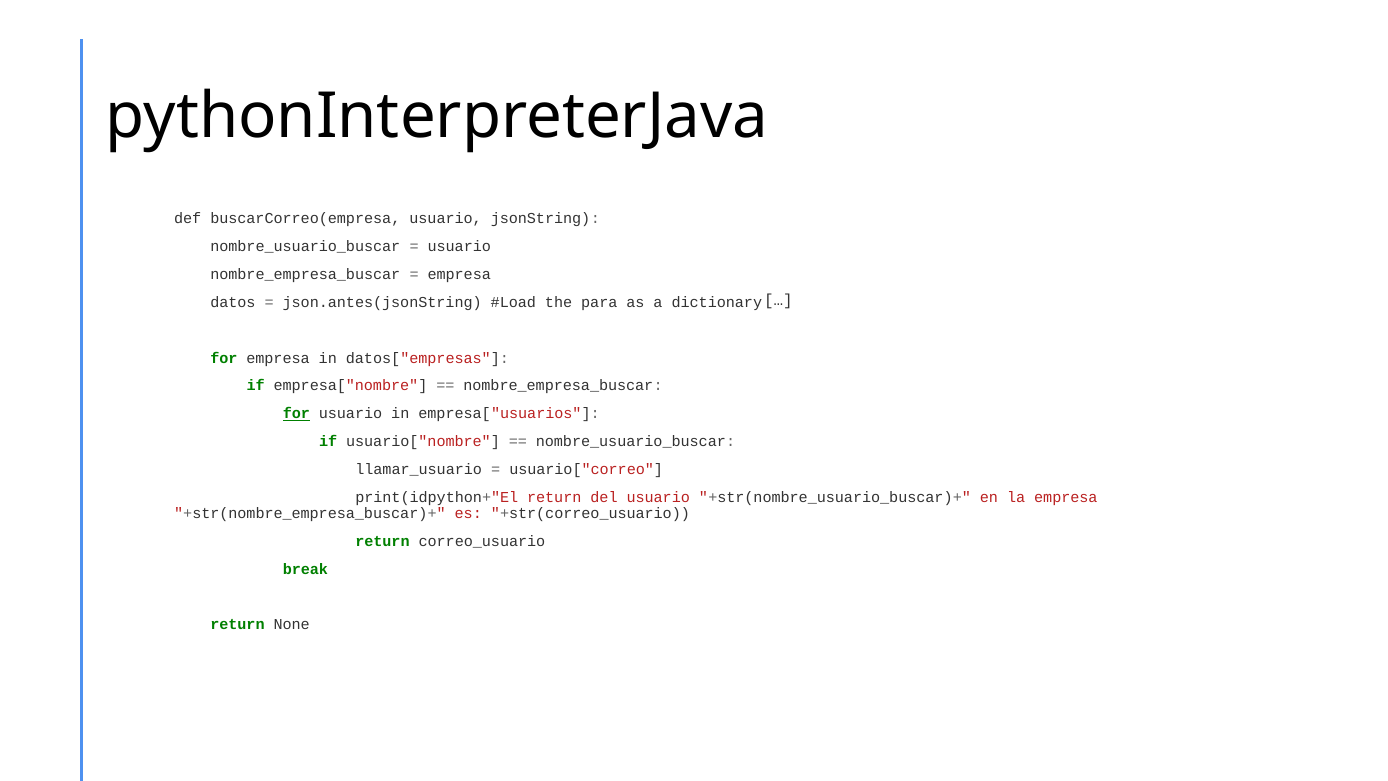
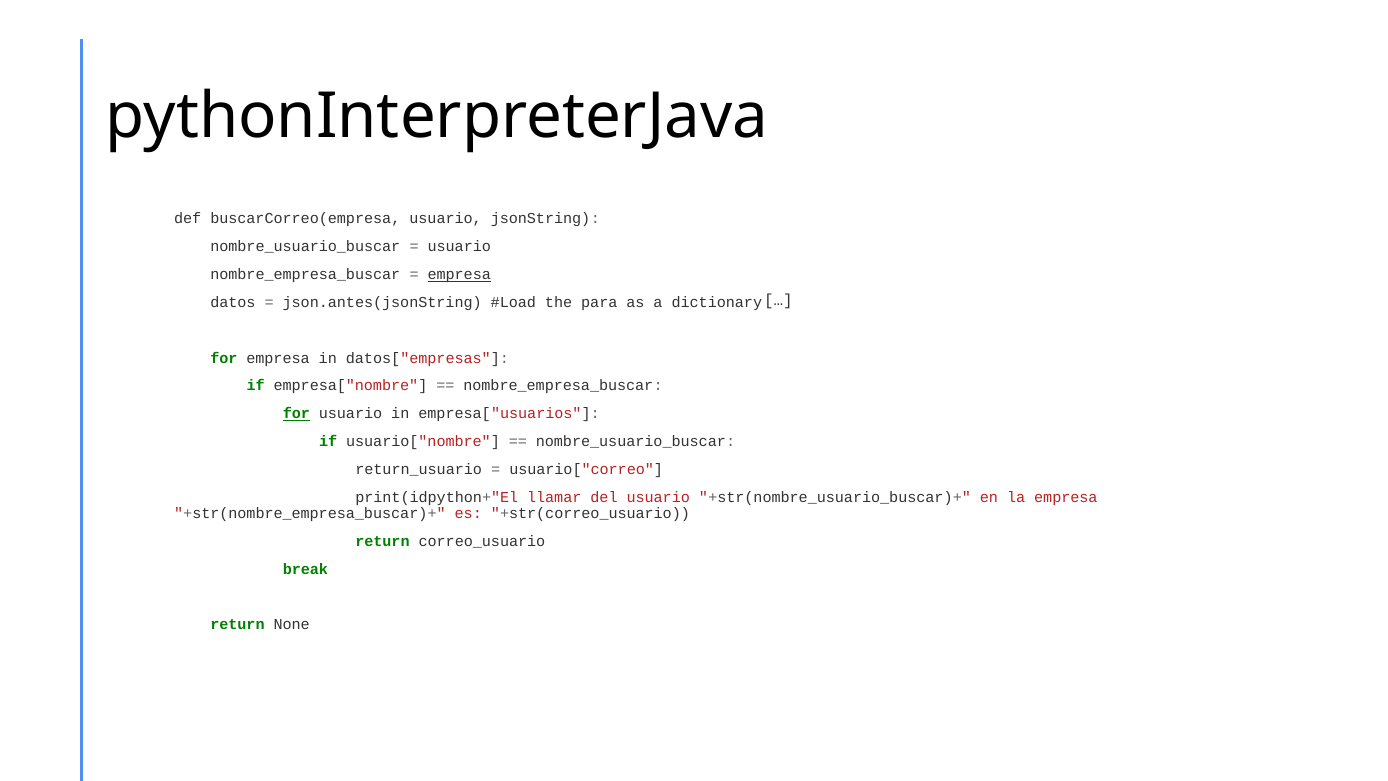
empresa at (459, 275) underline: none -> present
llamar_usuario: llamar_usuario -> return_usuario
print(idpython+"El return: return -> llamar
